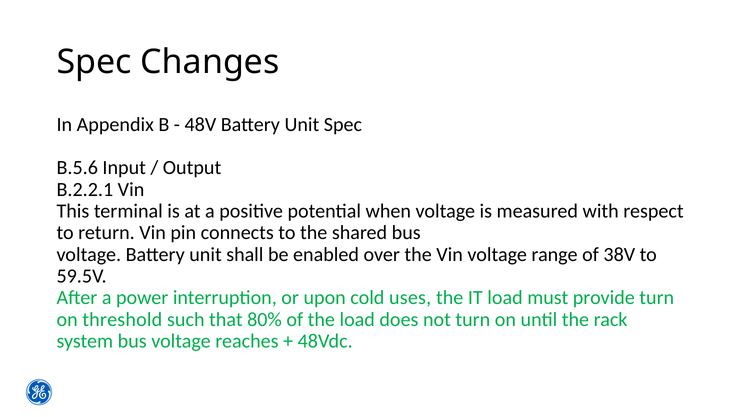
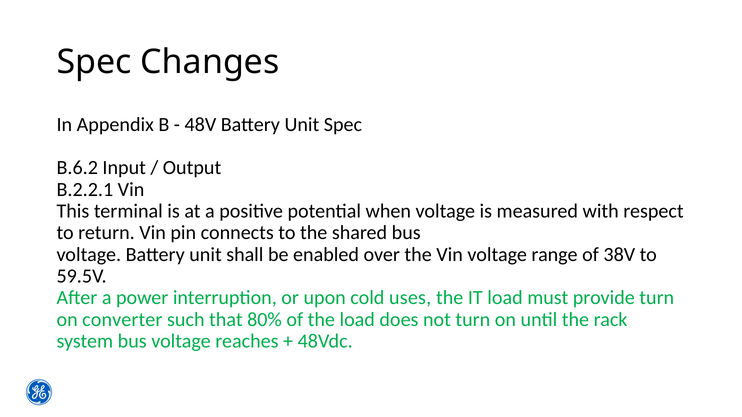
B.5.6: B.5.6 -> B.6.2
threshold: threshold -> converter
